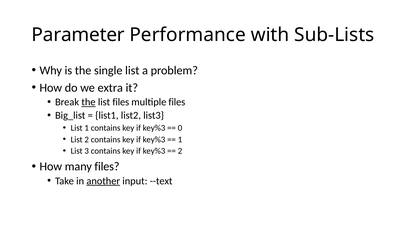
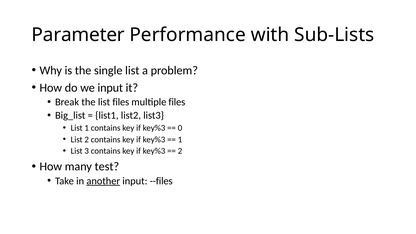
we extra: extra -> input
the at (89, 102) underline: present -> none
many files: files -> test
--text: --text -> --files
